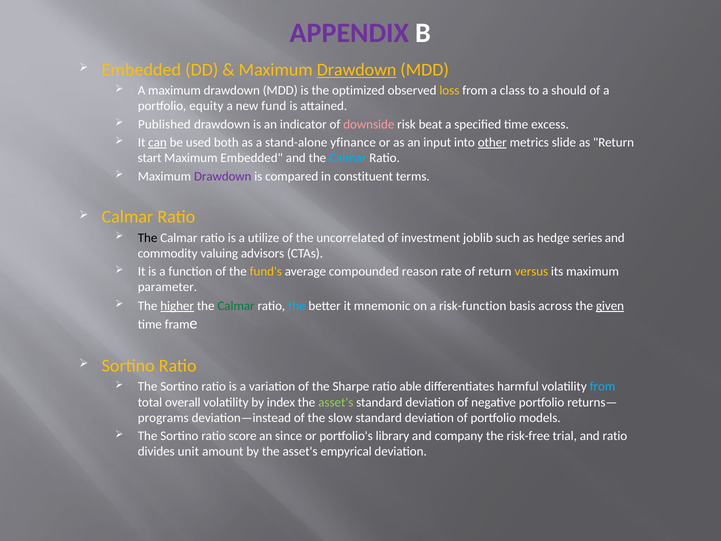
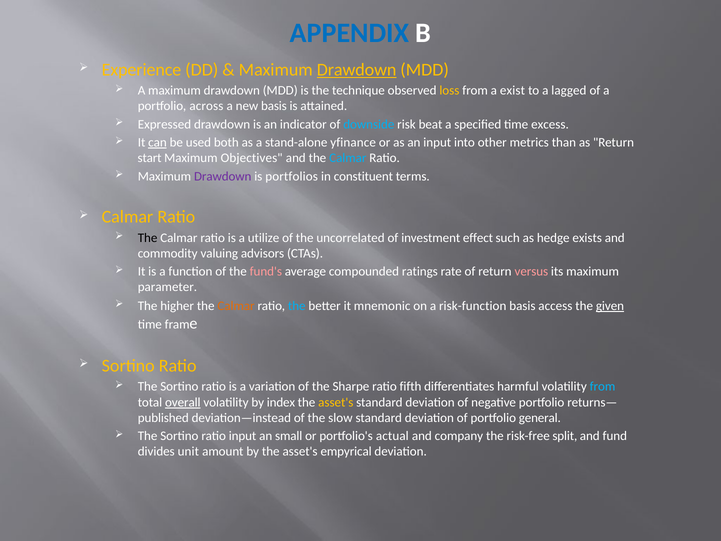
APPENDIX colour: purple -> blue
Embedded at (141, 70): Embedded -> Experience
optimized: optimized -> technique
class: class -> exist
should: should -> lagged
equity: equity -> across
new fund: fund -> basis
Published: Published -> Expressed
downside colour: pink -> light blue
other underline: present -> none
slide: slide -> than
Maximum Embedded: Embedded -> Objectives
compared: compared -> portfolios
joblib: joblib -> effect
series: series -> exists
fund's colour: yellow -> pink
reason: reason -> ratings
versus colour: yellow -> pink
higher underline: present -> none
Calmar at (236, 306) colour: green -> orange
across: across -> access
able: able -> fifth
overall underline: none -> present
asset's at (336, 402) colour: light green -> yellow
programs: programs -> published
models: models -> general
ratio score: score -> input
since: since -> small
library: library -> actual
trial: trial -> split
and ratio: ratio -> fund
